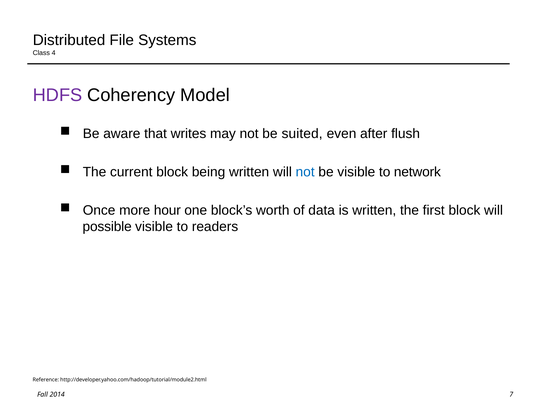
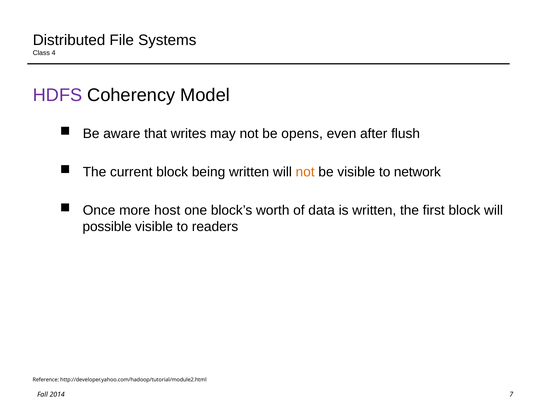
suited: suited -> opens
not at (305, 172) colour: blue -> orange
hour: hour -> host
